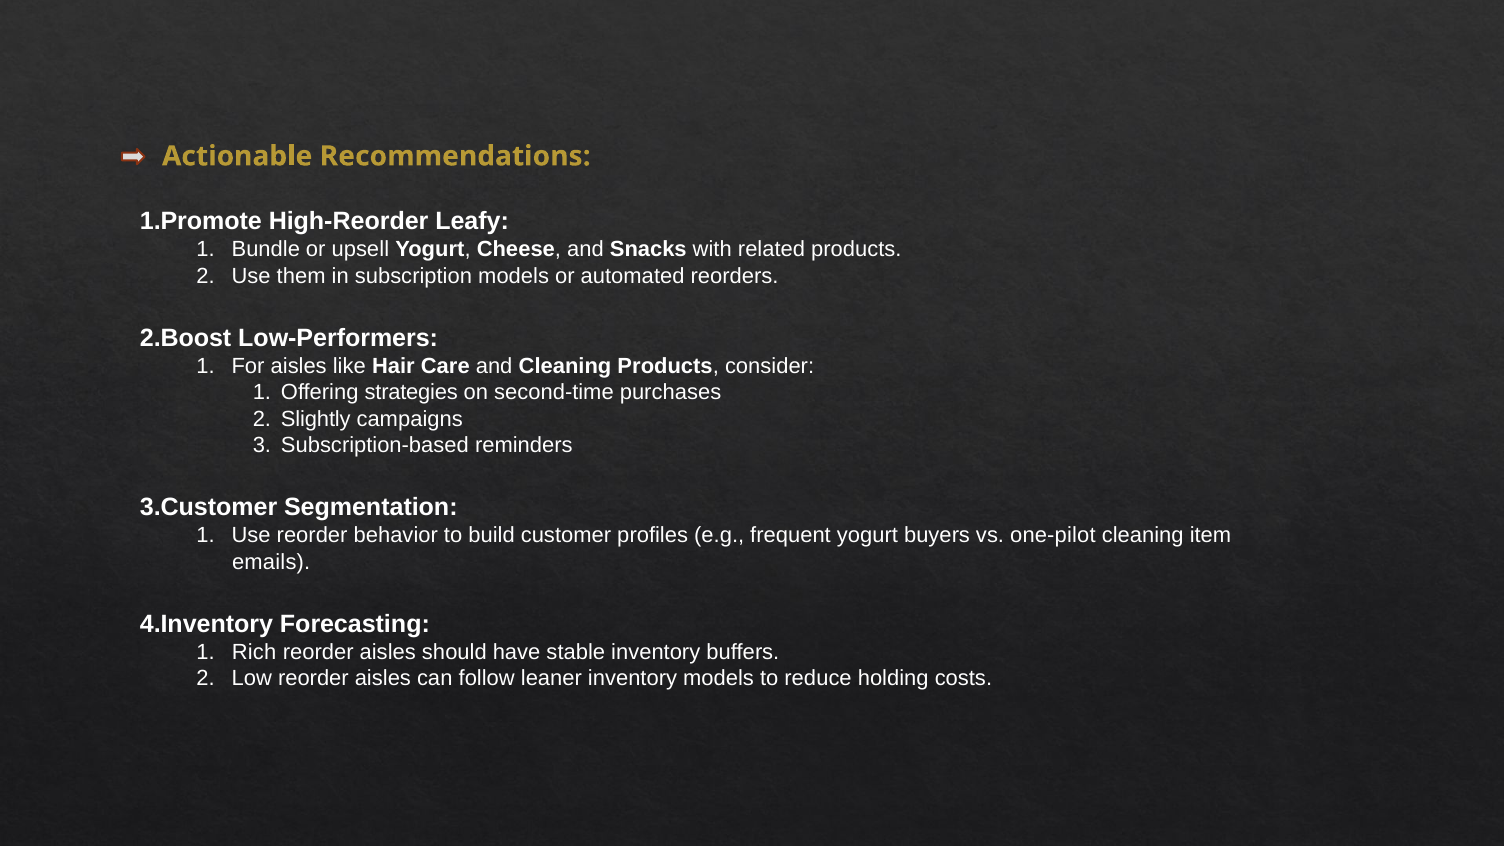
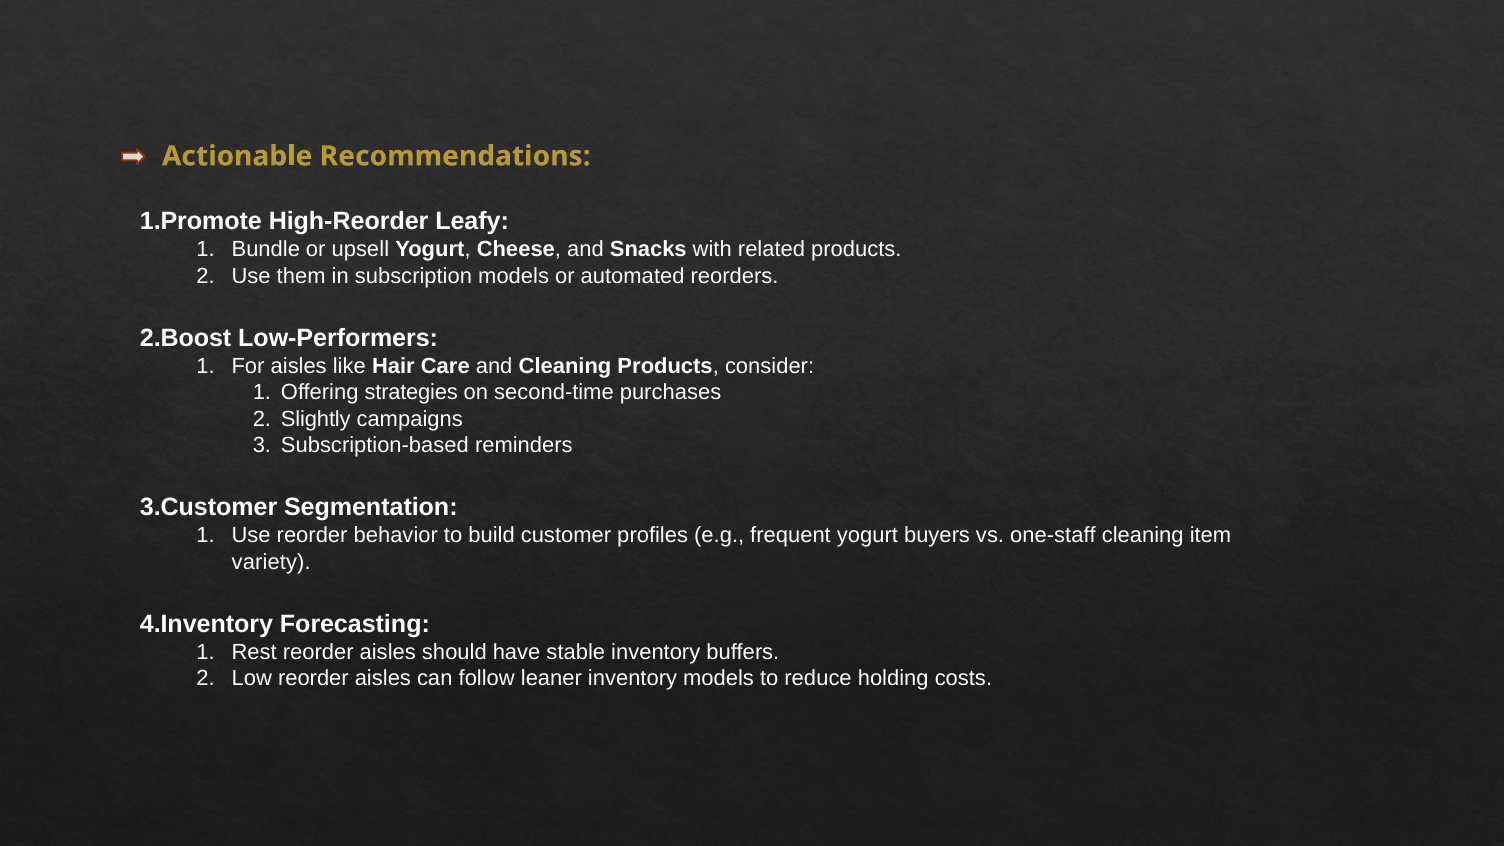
one-pilot: one-pilot -> one-staff
emails: emails -> variety
Rich: Rich -> Rest
